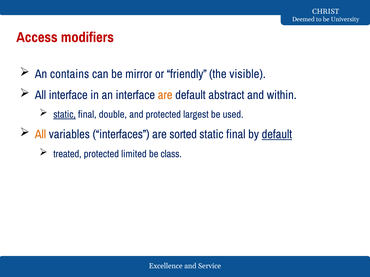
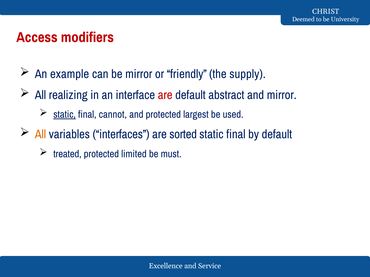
contains: contains -> example
visible: visible -> supply
All interface: interface -> realizing
are at (165, 95) colour: orange -> red
and within: within -> mirror
double: double -> cannot
default at (277, 135) underline: present -> none
class: class -> must
